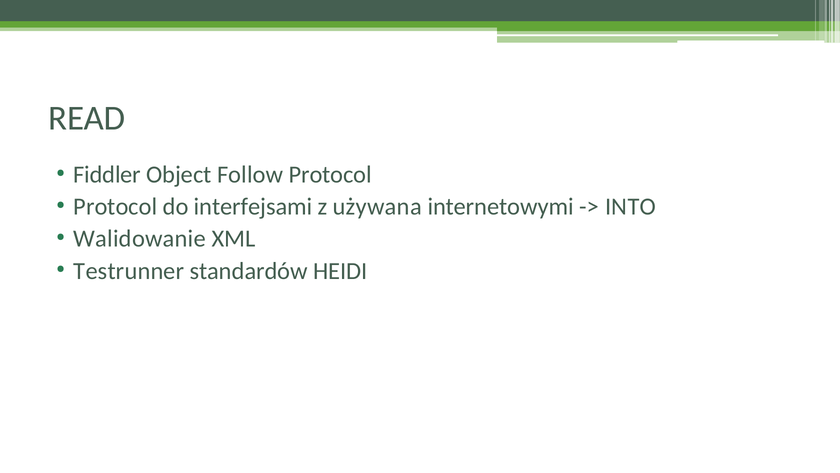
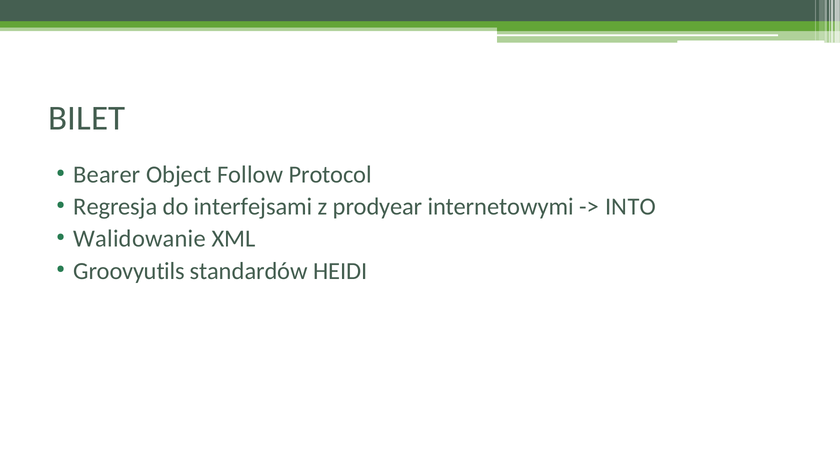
READ: READ -> BILET
Fiddler: Fiddler -> Bearer
Protocol at (115, 207): Protocol -> Regresja
używana: używana -> prodyear
Testrunner: Testrunner -> Groovyutils
